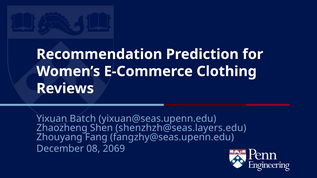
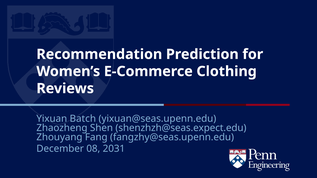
shenzhzh@seas.layers.edu: shenzhzh@seas.layers.edu -> shenzhzh@seas.expect.edu
2069: 2069 -> 2031
